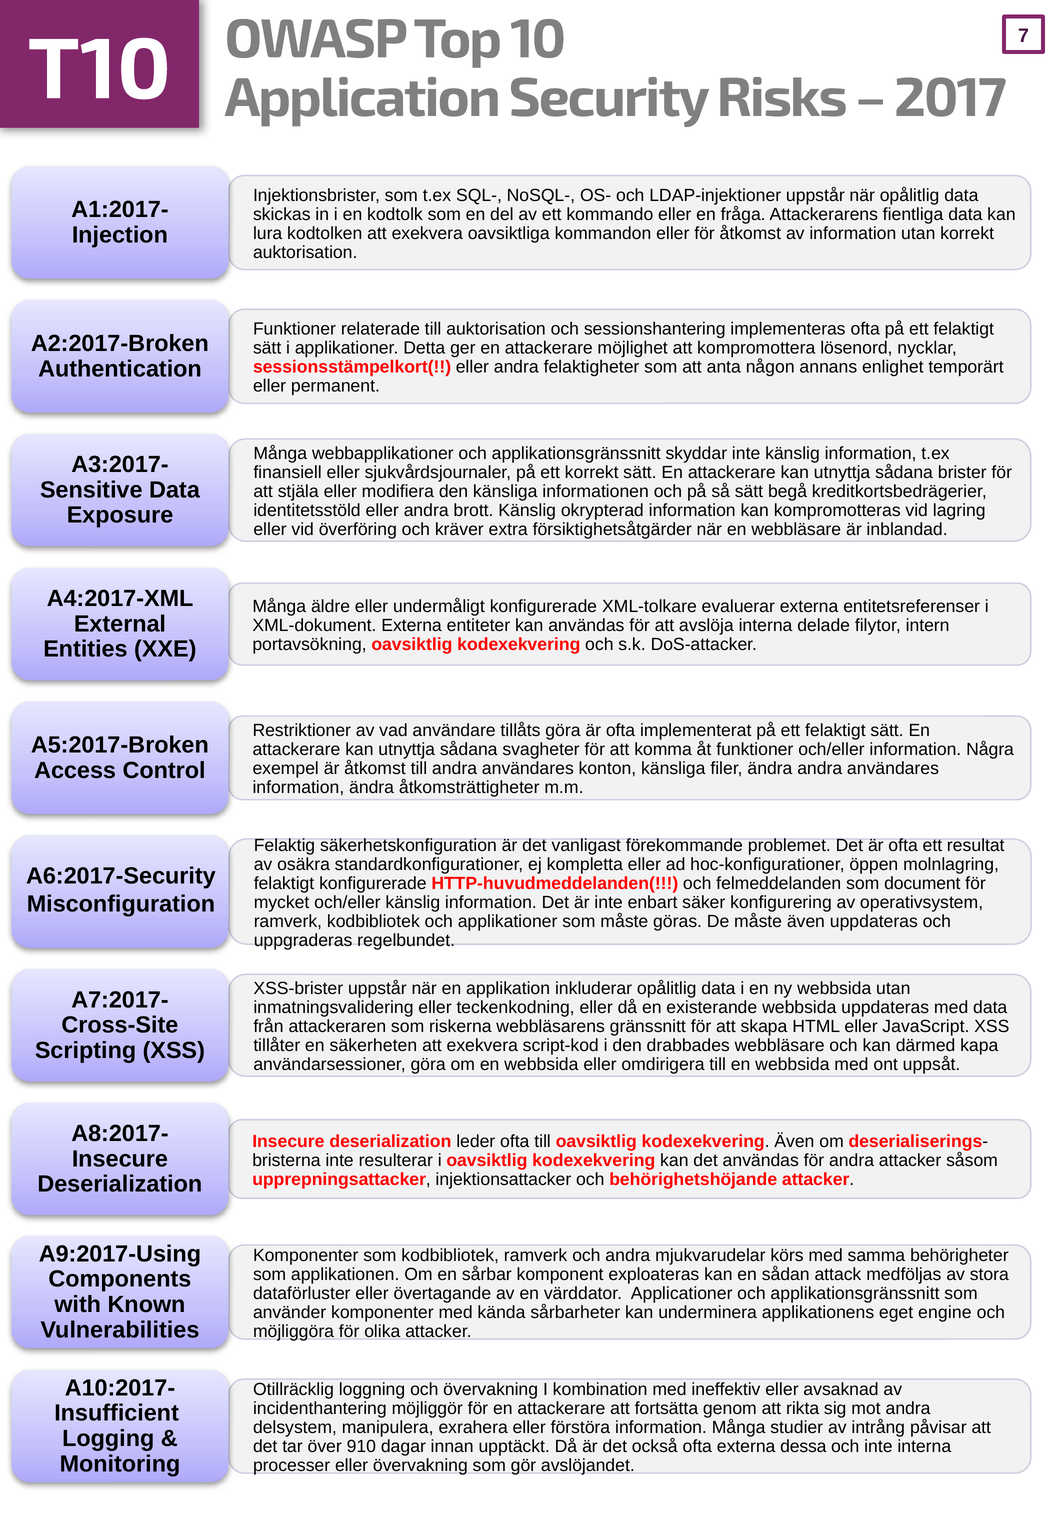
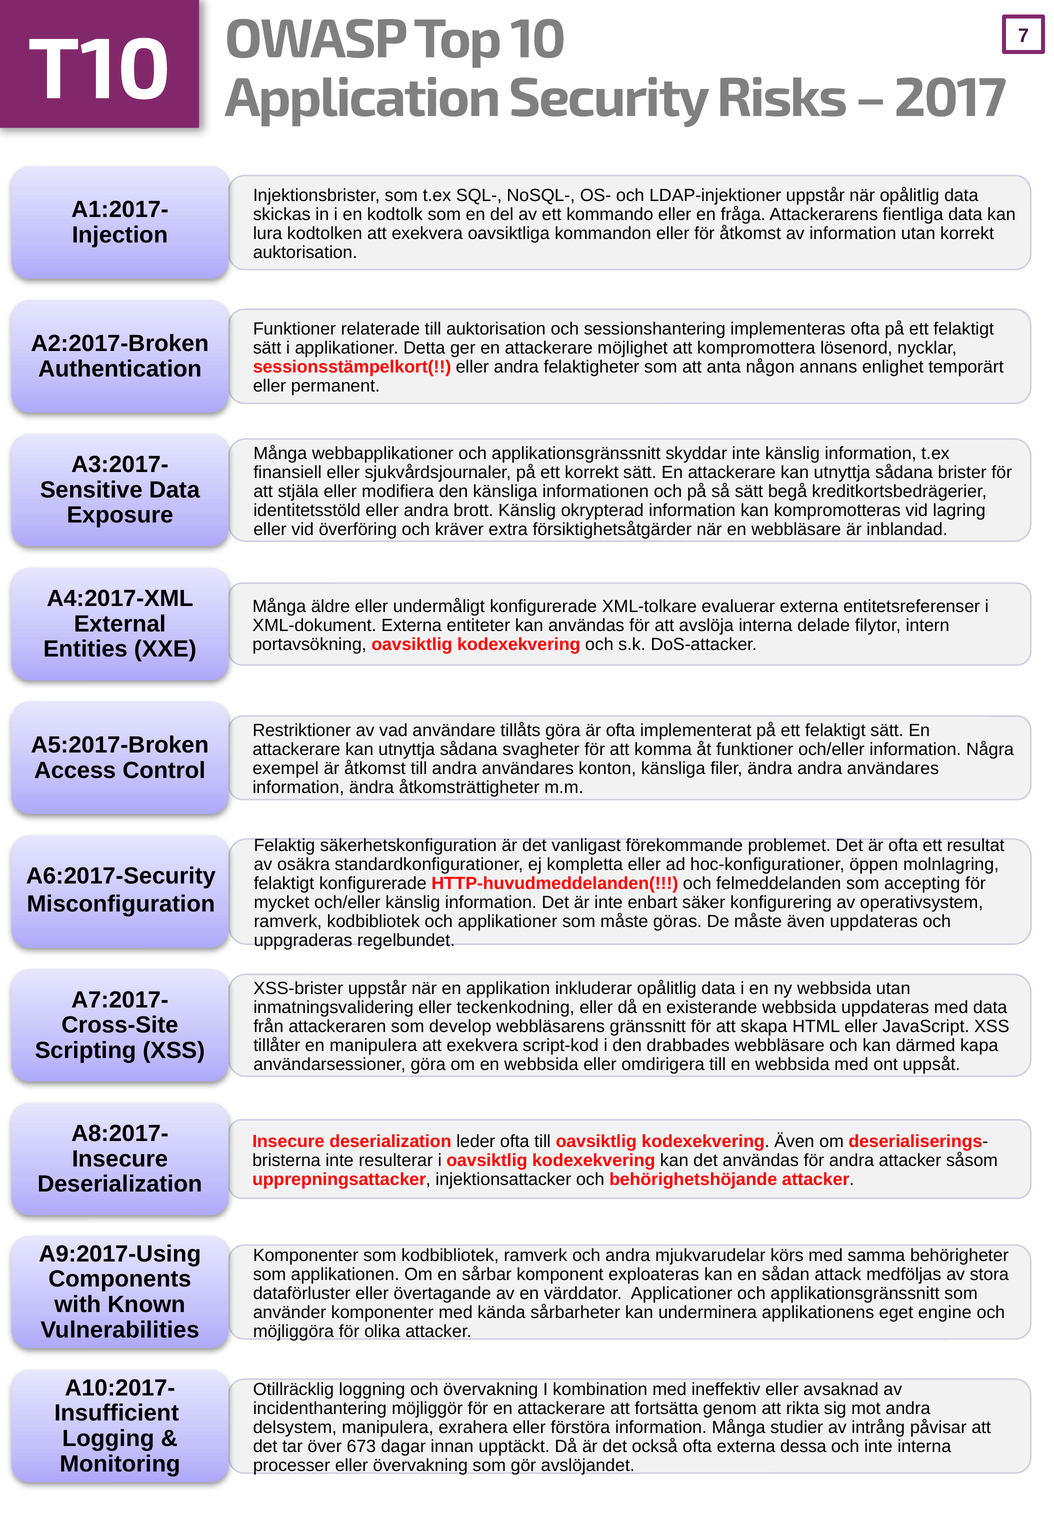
document: document -> accepting
riskerna: riskerna -> develop
en säkerheten: säkerheten -> manipulera
910: 910 -> 673
